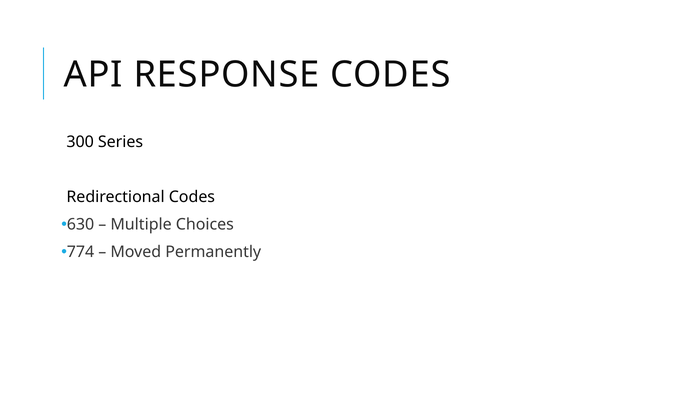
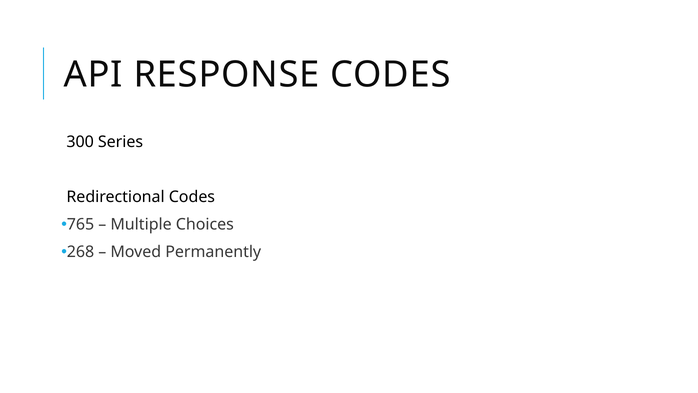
630: 630 -> 765
774: 774 -> 268
